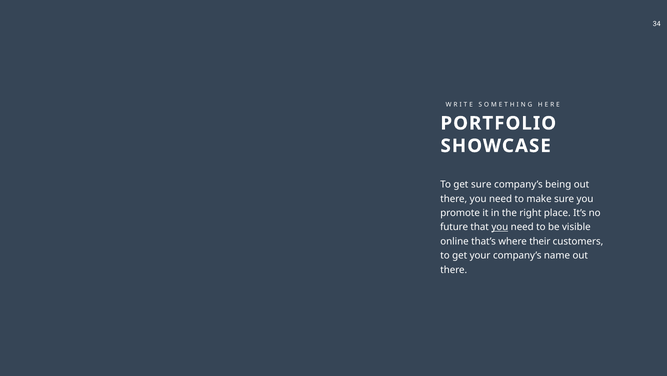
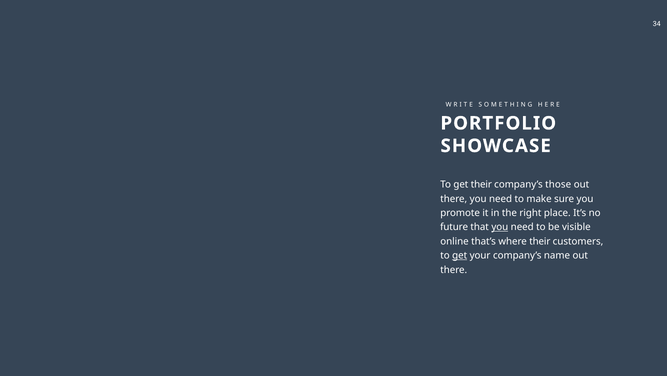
get sure: sure -> their
being: being -> those
get at (460, 255) underline: none -> present
